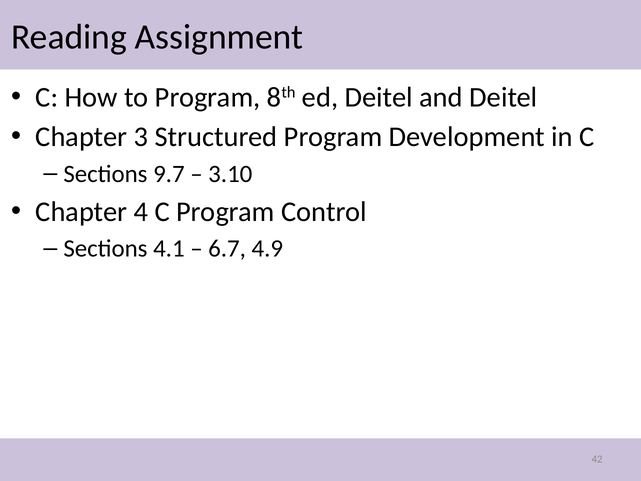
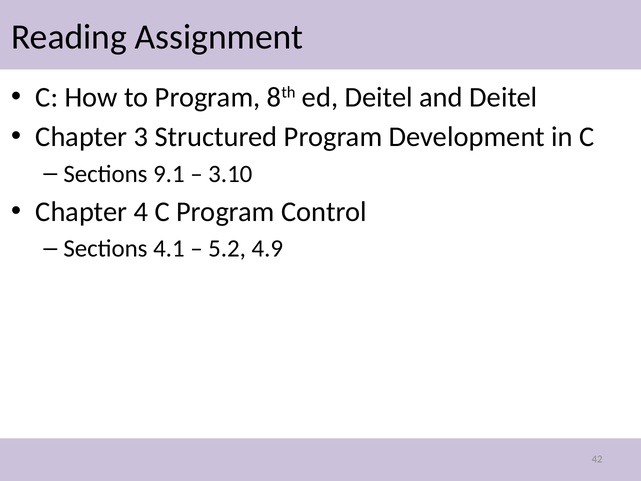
9.7: 9.7 -> 9.1
6.7: 6.7 -> 5.2
